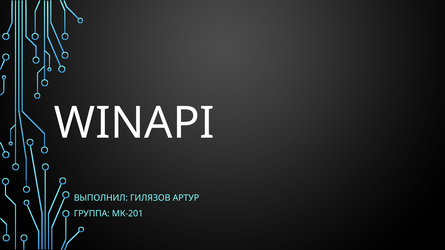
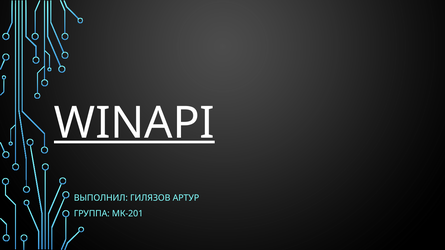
WINAPI underline: none -> present
